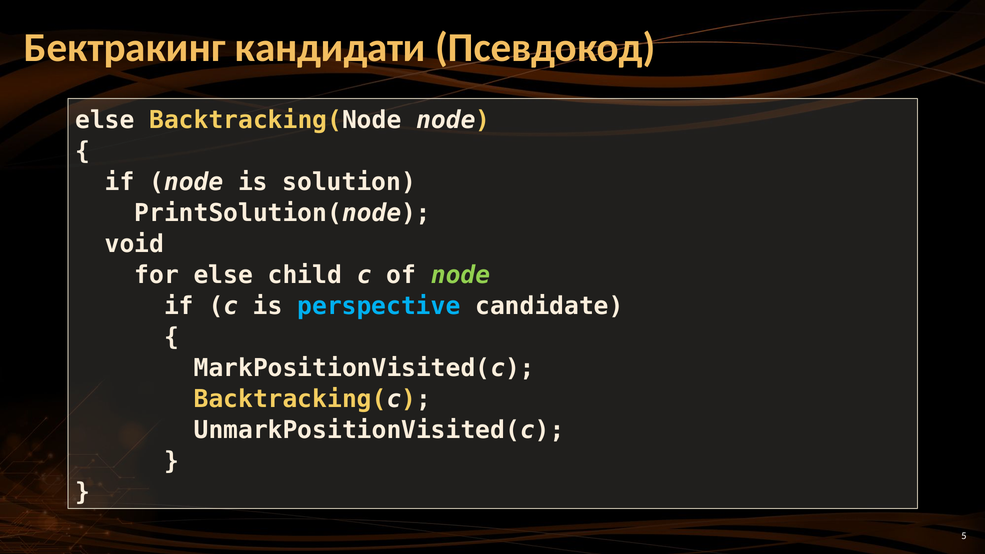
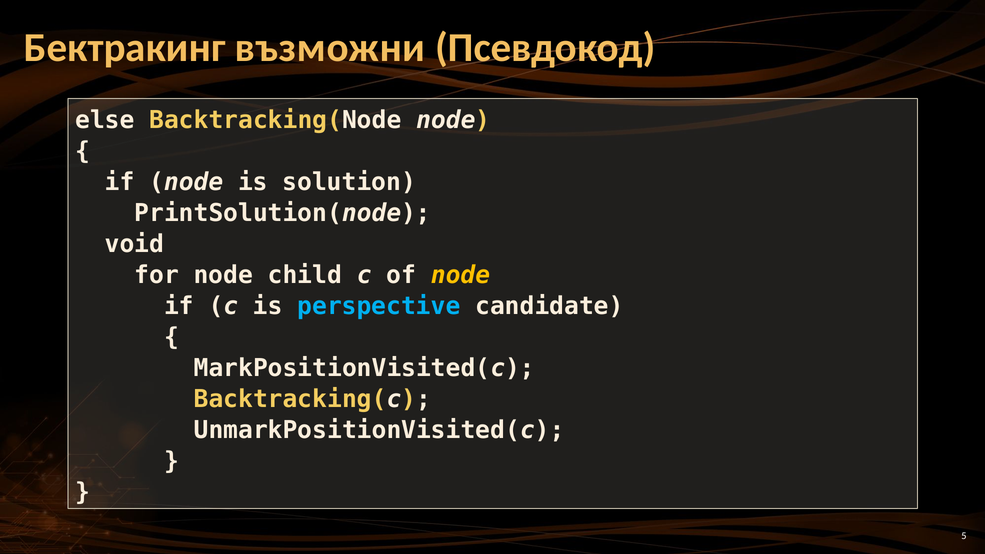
кандидати: кандидати -> възможни
for else: else -> node
node at (461, 275) colour: light green -> yellow
